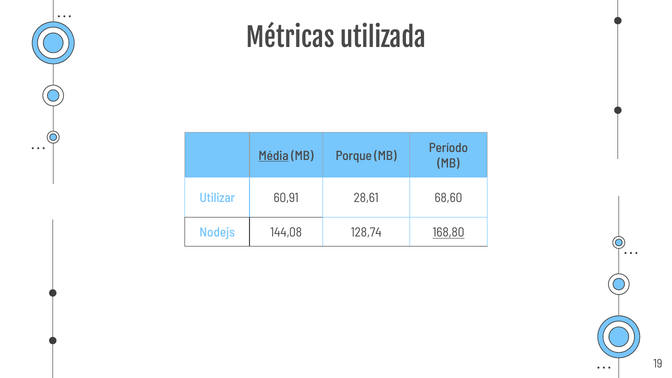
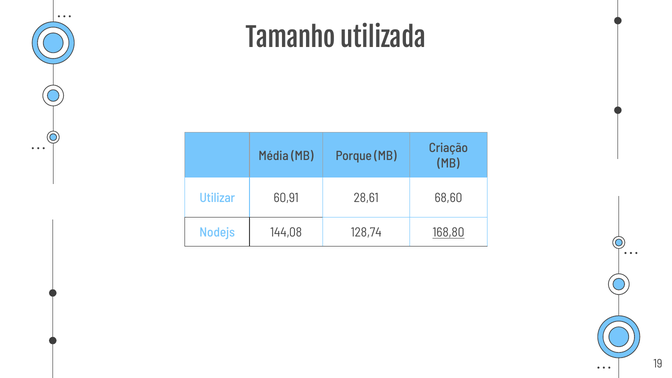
Métricas: Métricas -> Tamanho
Período: Período -> Criação
Média underline: present -> none
